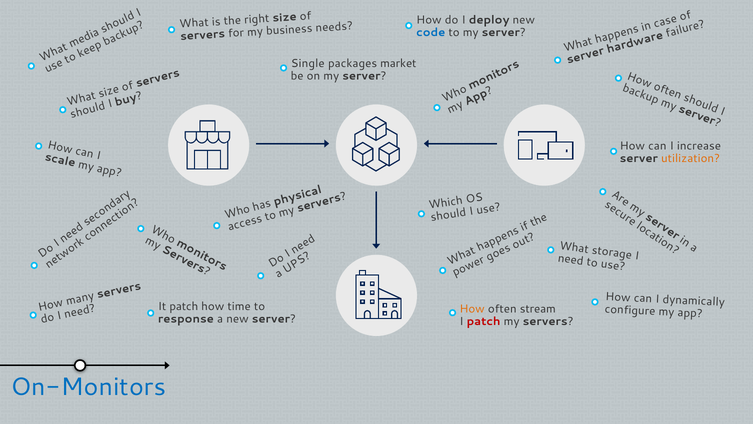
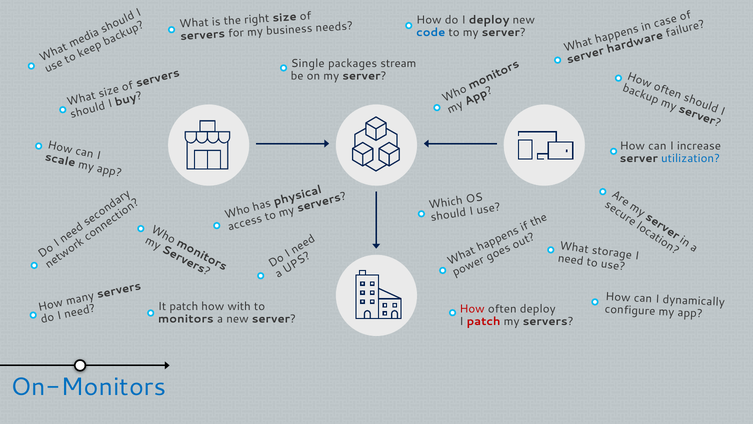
market: market -> stream
utilization colour: orange -> blue
time: time -> with
How at (472, 309) colour: orange -> red
often stream: stream -> deploy
response: response -> monitors
